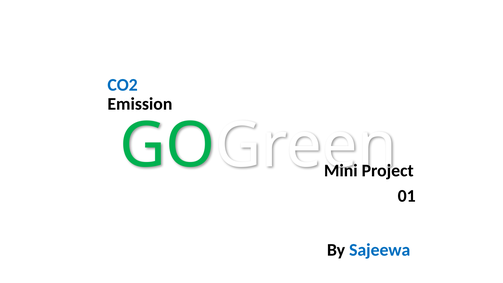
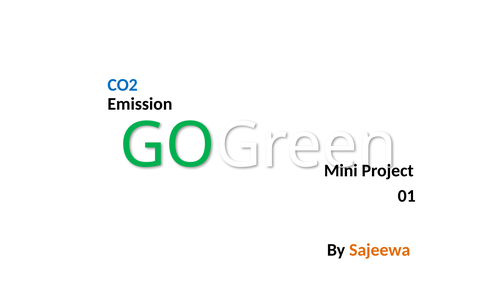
Sajeewa colour: blue -> orange
